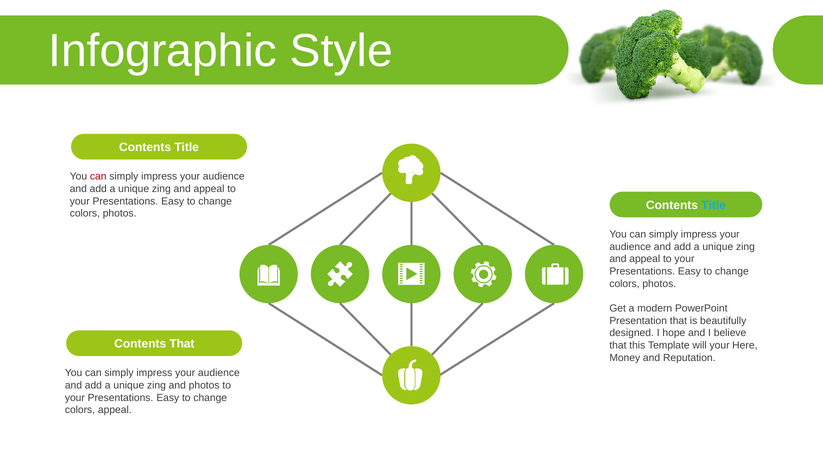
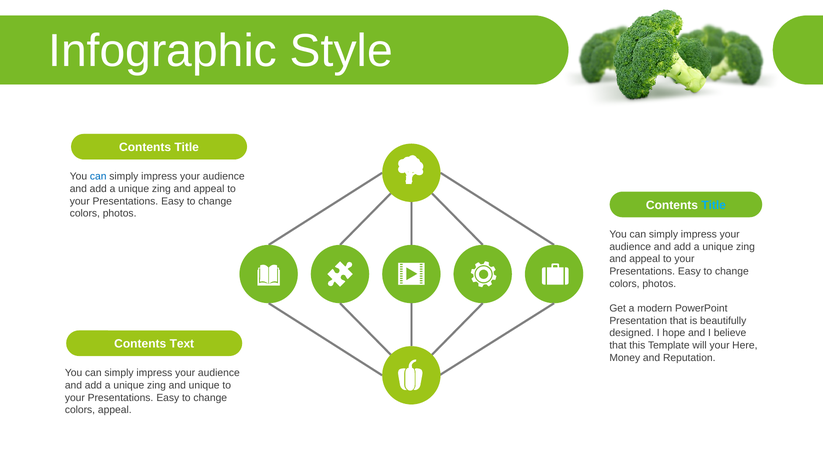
can at (98, 176) colour: red -> blue
Contents That: That -> Text
and photos: photos -> unique
